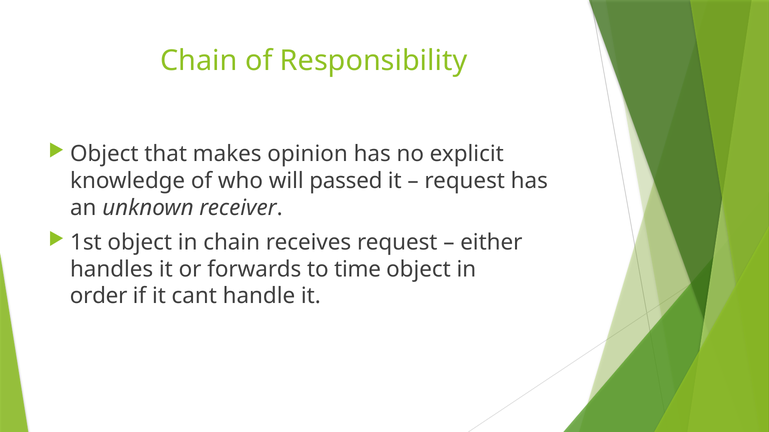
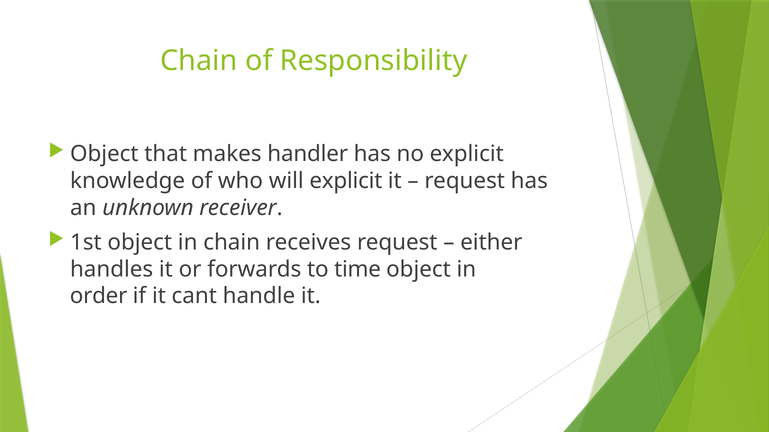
opinion: opinion -> handler
will passed: passed -> explicit
